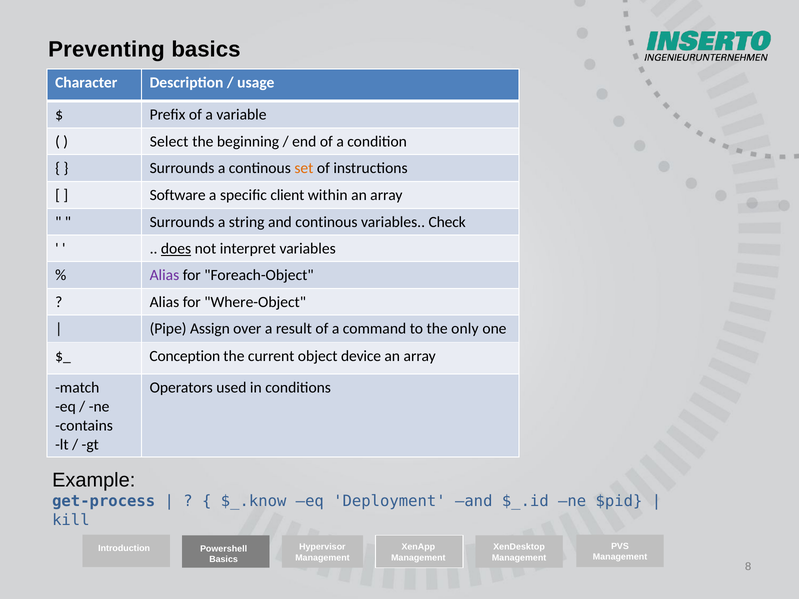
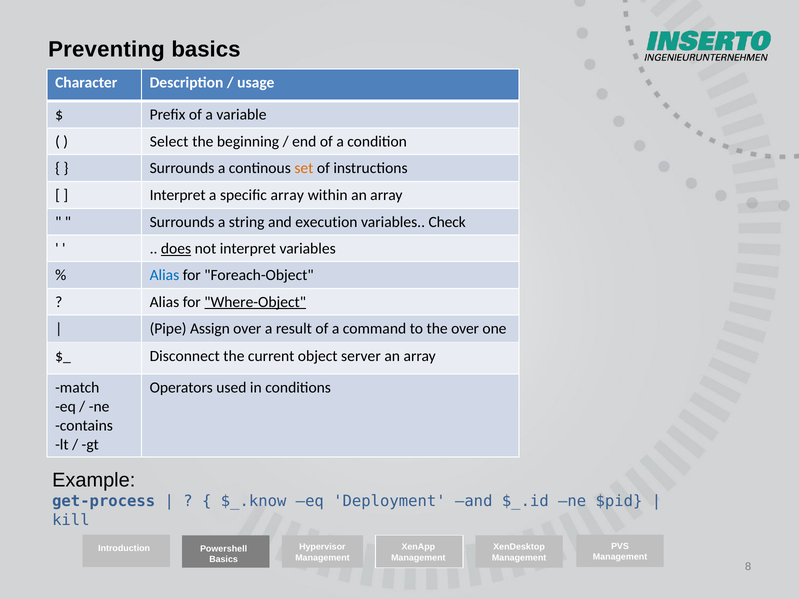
Software at (178, 195): Software -> Interpret
specific client: client -> array
and continous: continous -> execution
Alias at (164, 275) colour: purple -> blue
Where-Object underline: none -> present
the only: only -> over
Conception: Conception -> Disconnect
device: device -> server
